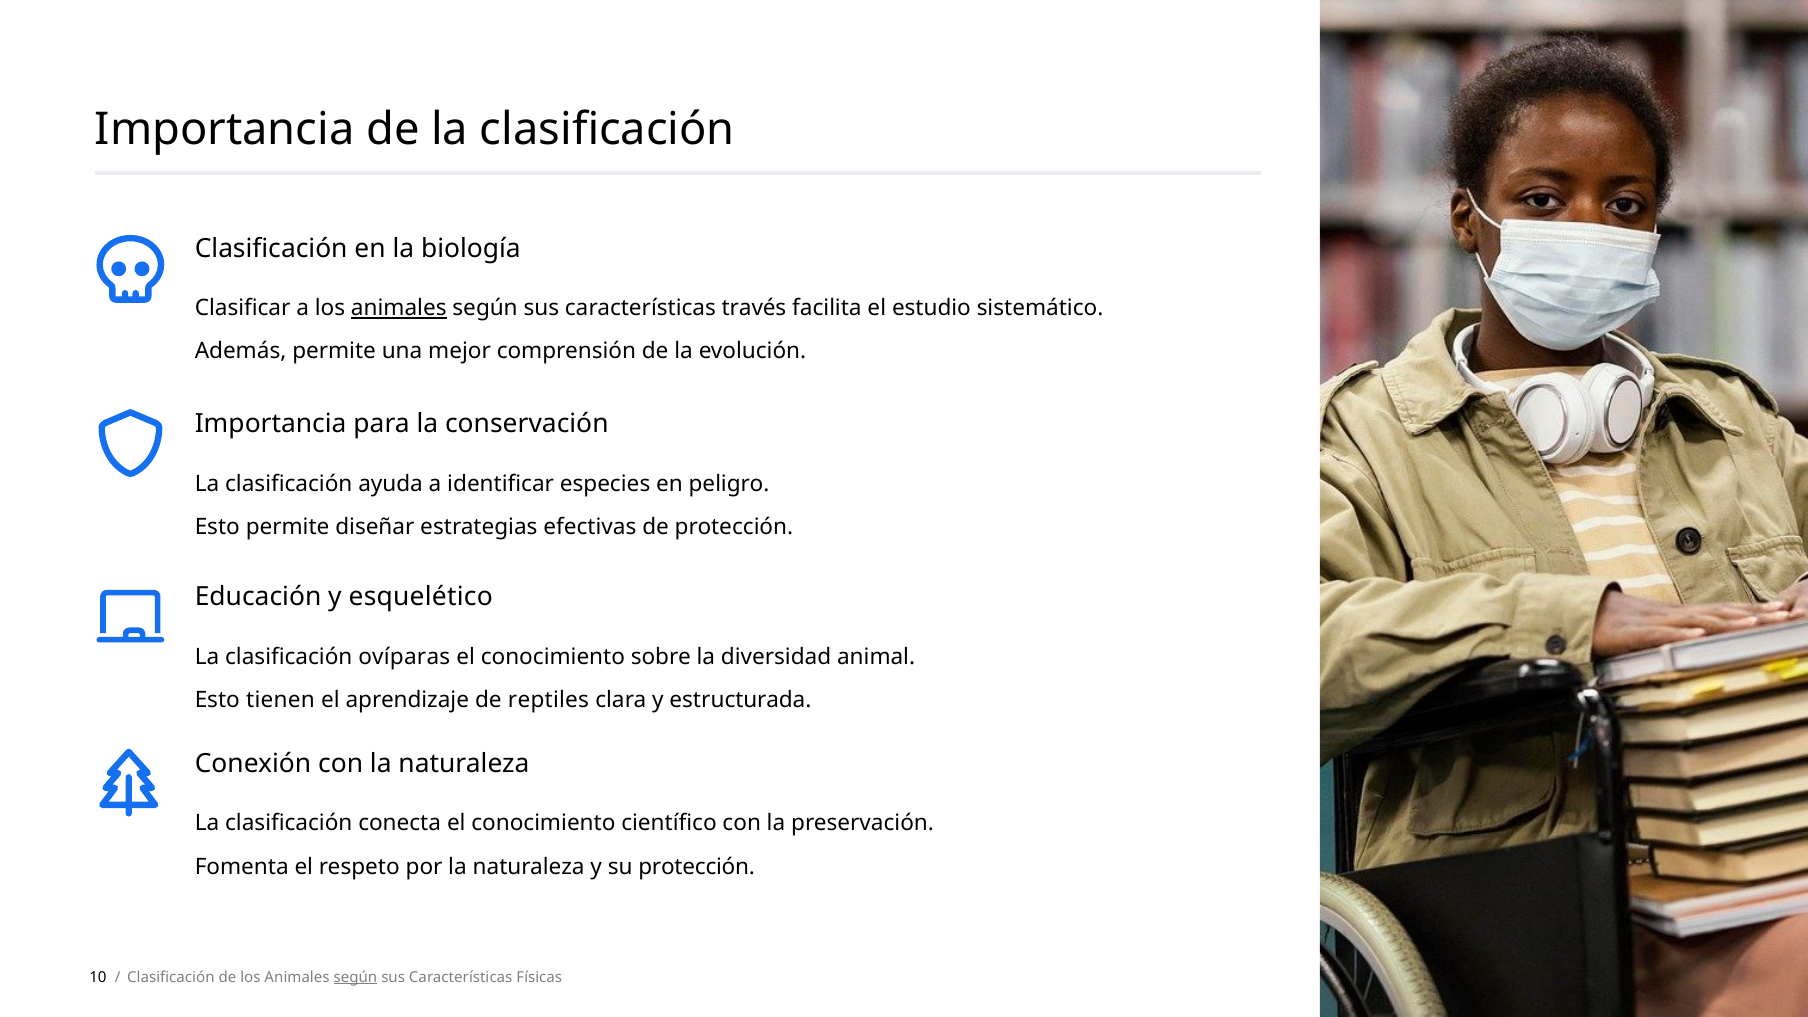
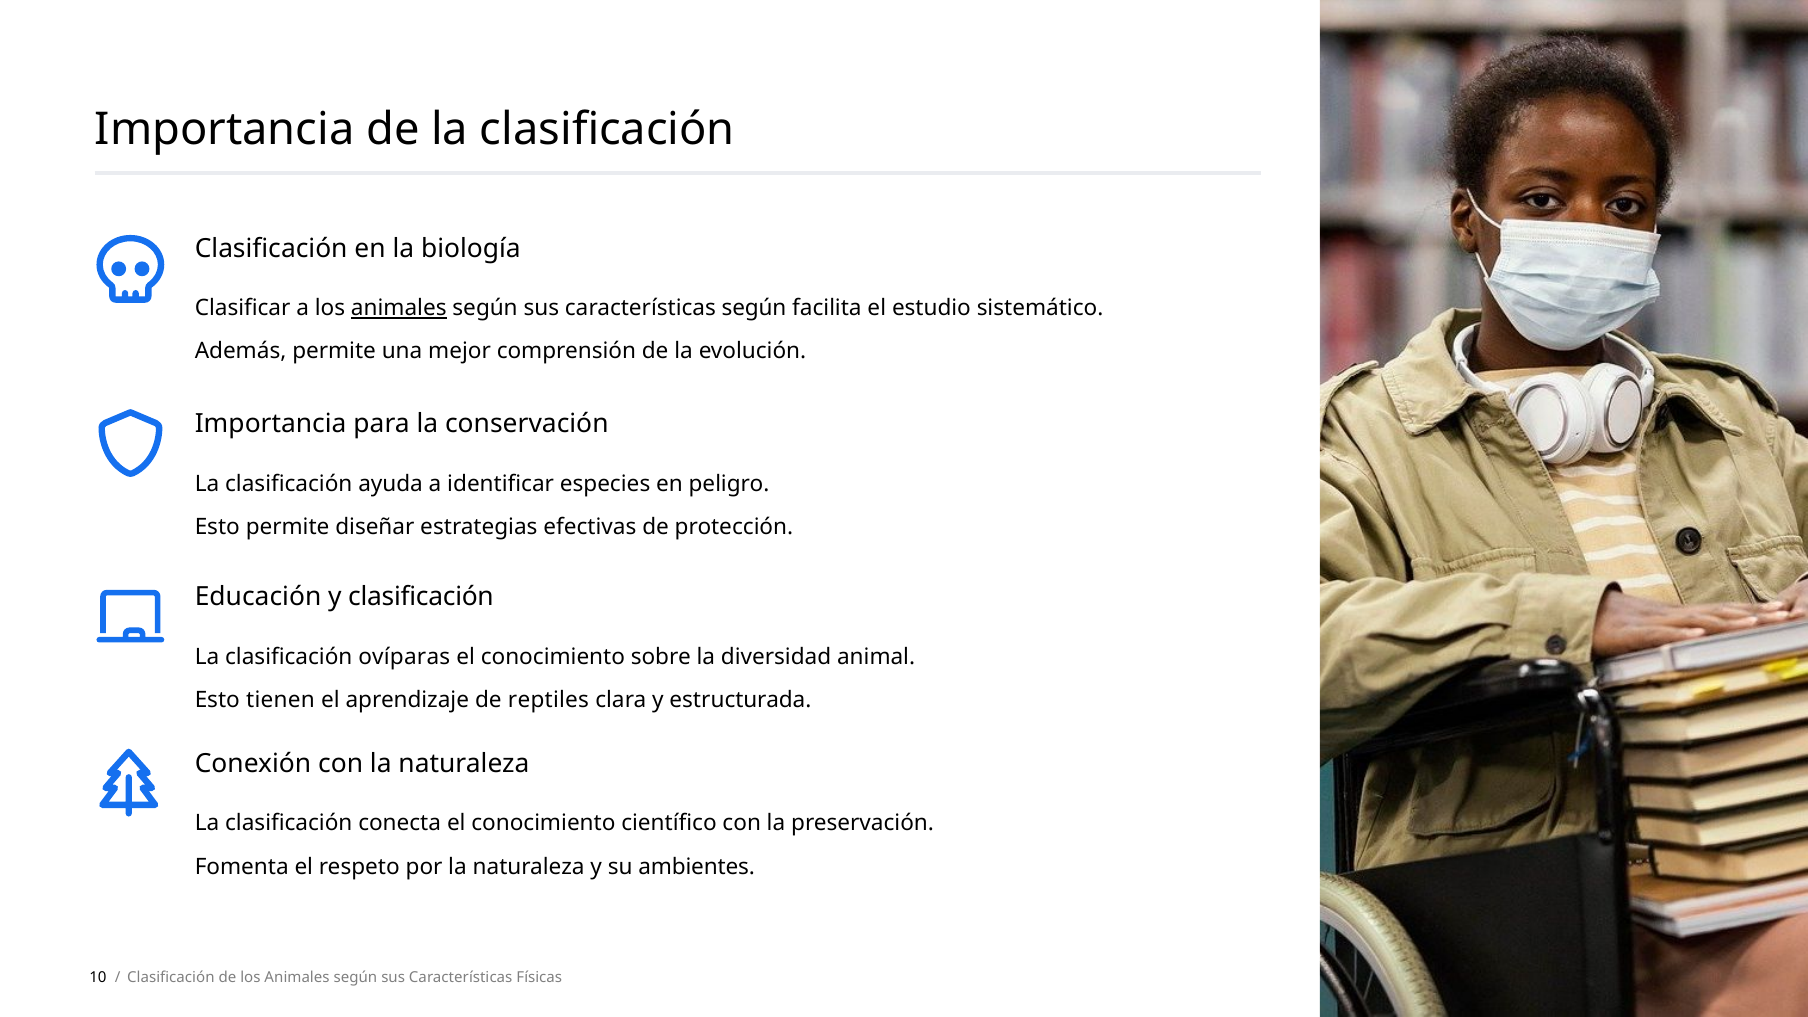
características través: través -> según
y esquelético: esquelético -> clasificación
su protección: protección -> ambientes
según at (355, 977) underline: present -> none
